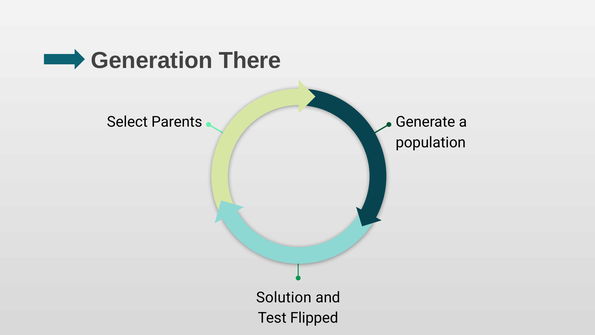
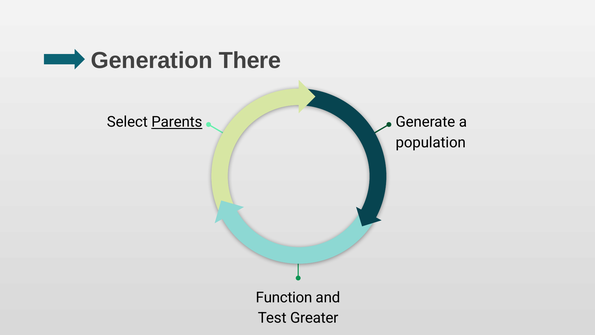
Parents underline: none -> present
Solution: Solution -> Function
Flipped: Flipped -> Greater
